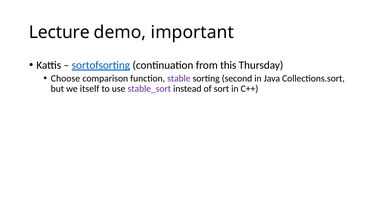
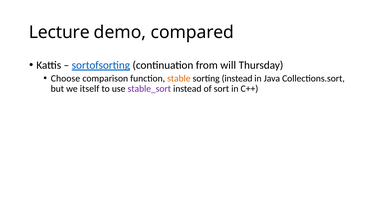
important: important -> compared
this: this -> will
stable colour: purple -> orange
sorting second: second -> instead
